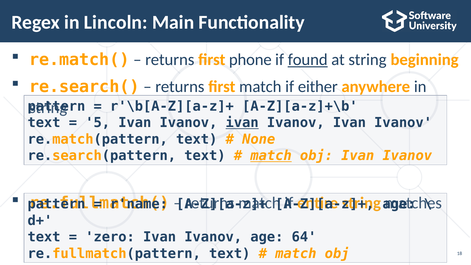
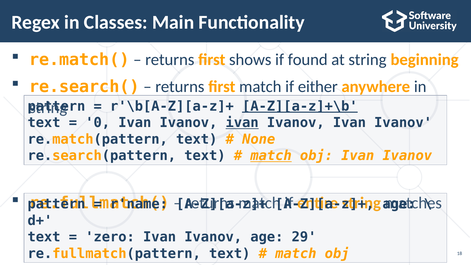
Lincoln: Lincoln -> Classes
phone: phone -> shows
found underline: present -> none
A-Z][a-z]+\b underline: none -> present
5: 5 -> 0
64: 64 -> 29
